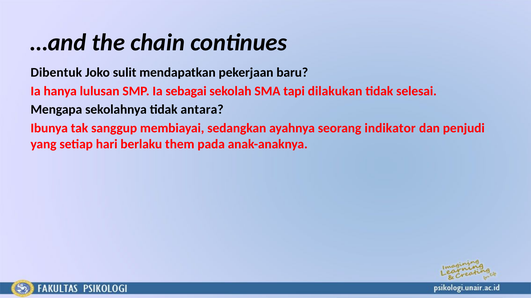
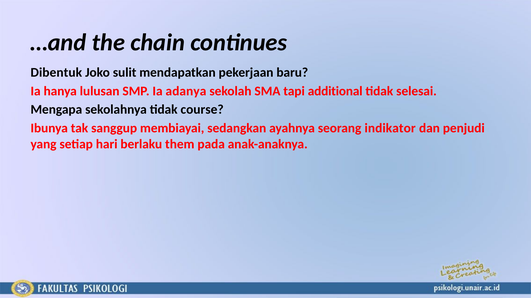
sebagai: sebagai -> adanya
dilakukan: dilakukan -> additional
antara: antara -> course
